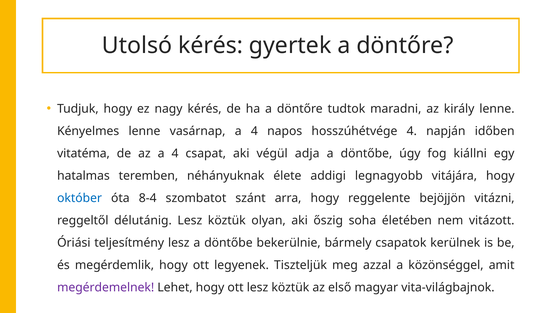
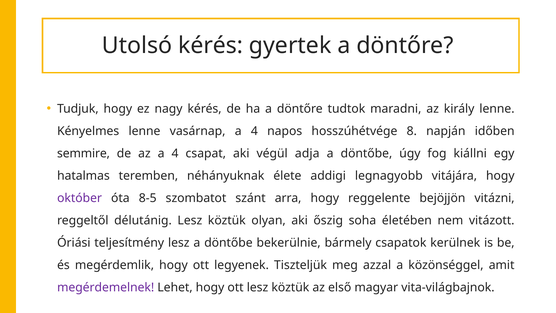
hosszúhétvége 4: 4 -> 8
vitatéma: vitatéma -> semmire
október colour: blue -> purple
8-4: 8-4 -> 8-5
